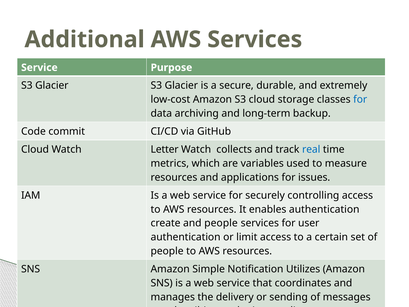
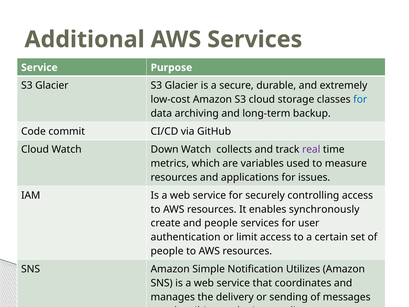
Letter: Letter -> Down
real colour: blue -> purple
enables authentication: authentication -> synchronously
